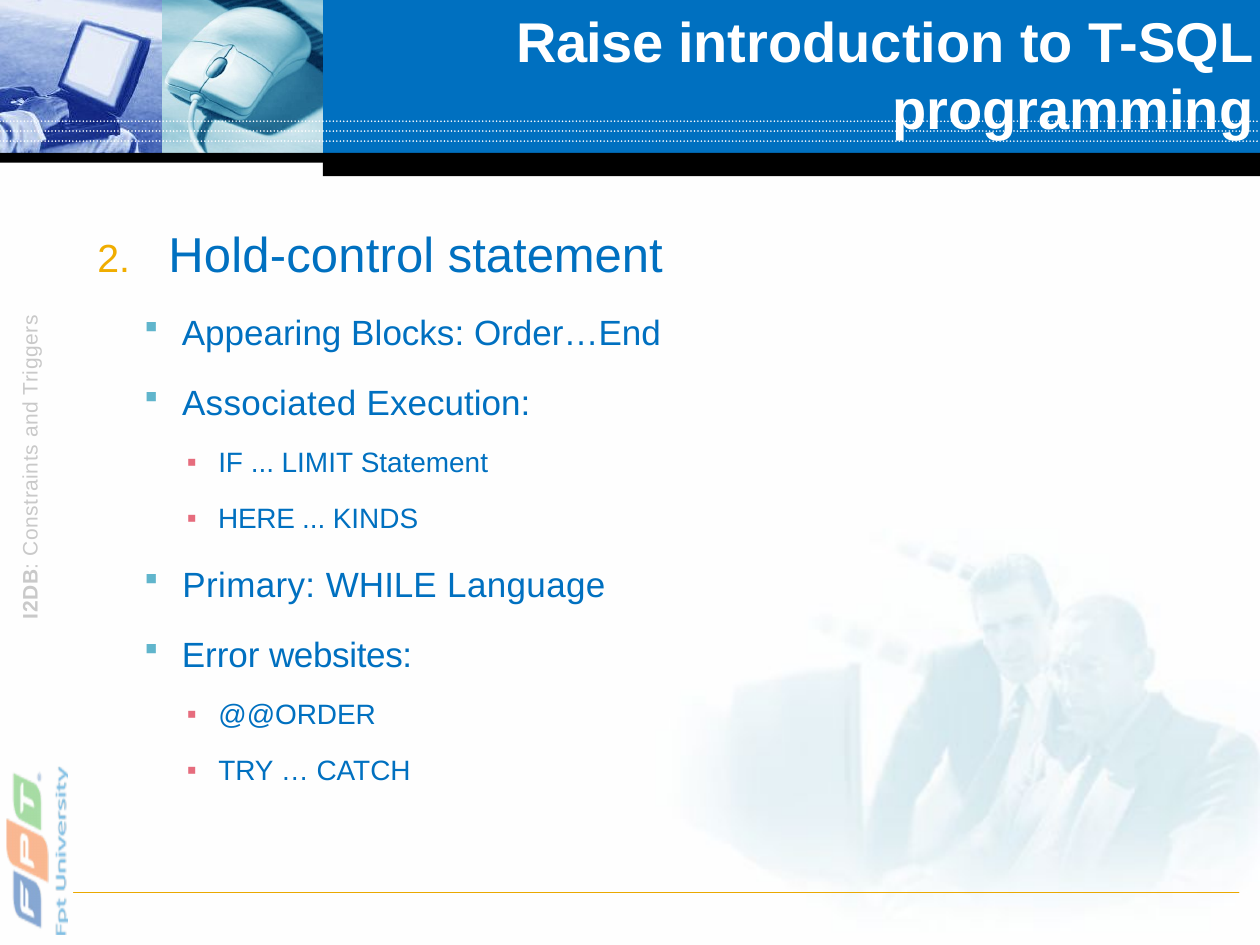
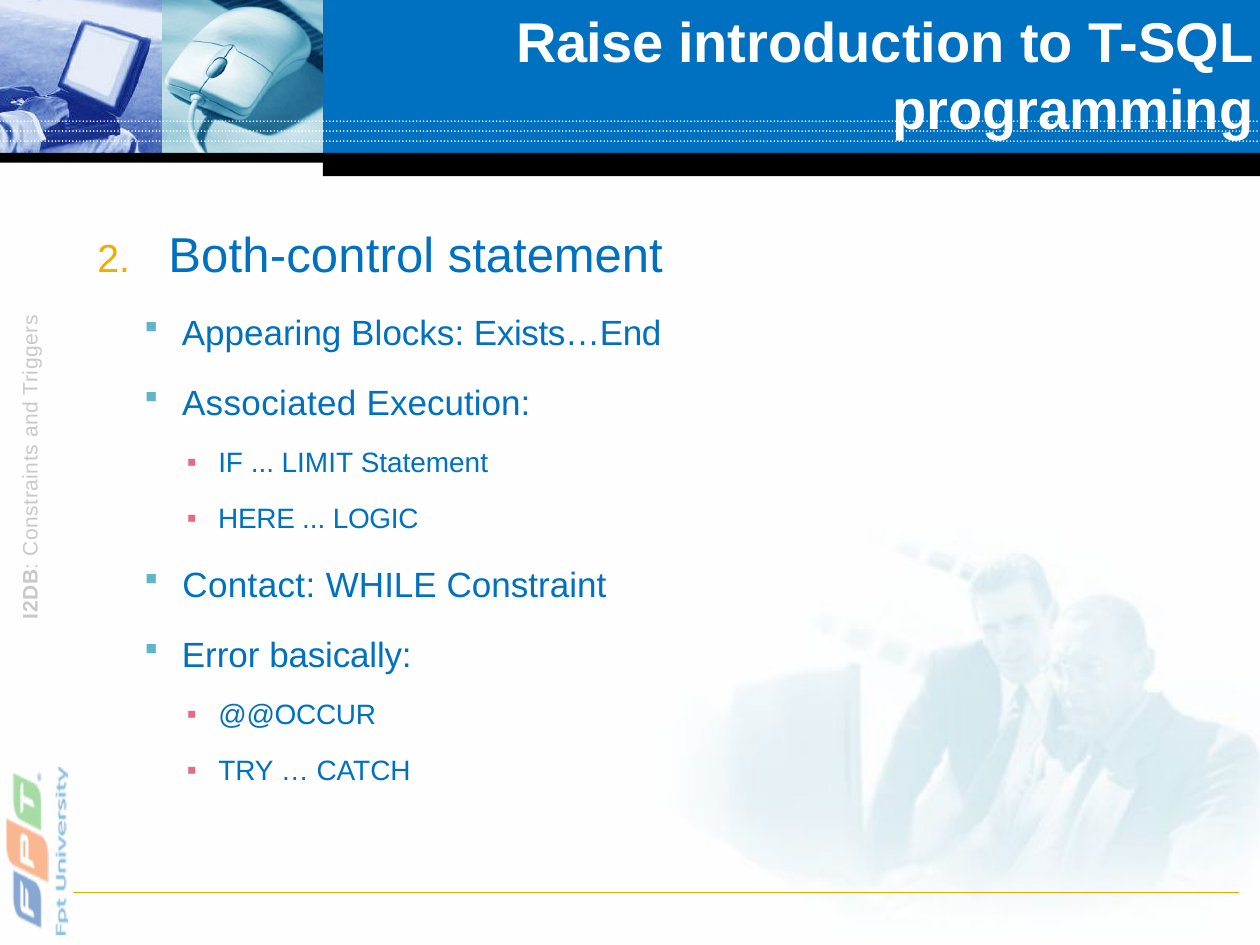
Hold-control: Hold-control -> Both-control
Order…End: Order…End -> Exists…End
KINDS: KINDS -> LOGIC
Primary: Primary -> Contact
Language: Language -> Constraint
websites: websites -> basically
@@ORDER: @@ORDER -> @@OCCUR
